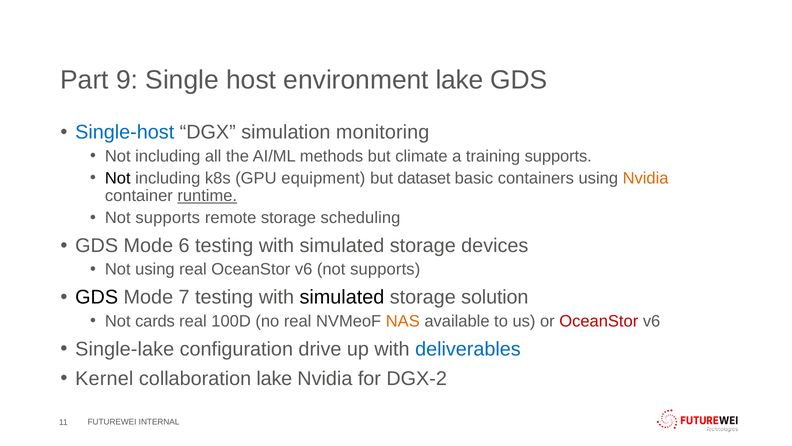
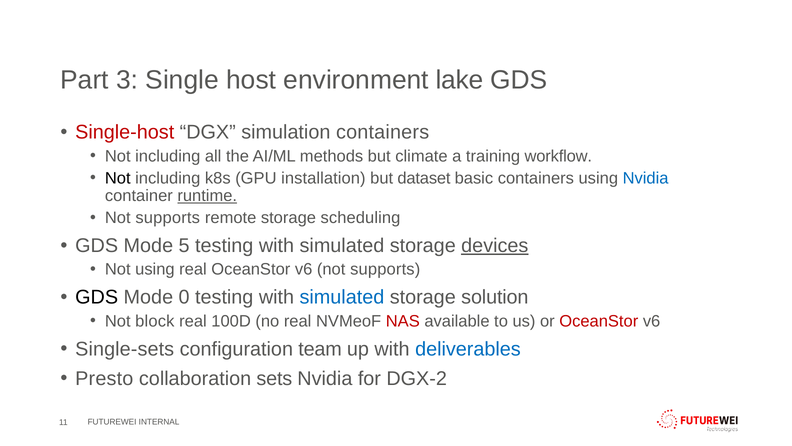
9: 9 -> 3
Single-host colour: blue -> red
simulation monitoring: monitoring -> containers
training supports: supports -> workflow
equipment: equipment -> installation
Nvidia at (646, 178) colour: orange -> blue
6: 6 -> 5
devices underline: none -> present
7: 7 -> 0
simulated at (342, 297) colour: black -> blue
cards: cards -> block
NAS colour: orange -> red
Single-lake: Single-lake -> Single-sets
drive: drive -> team
Kernel: Kernel -> Presto
collaboration lake: lake -> sets
